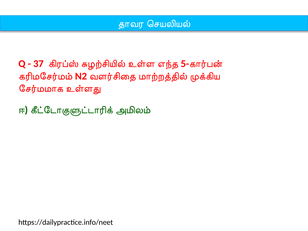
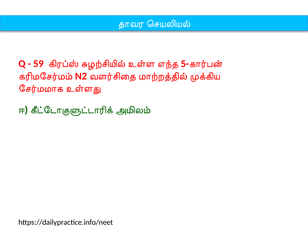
37: 37 -> 59
